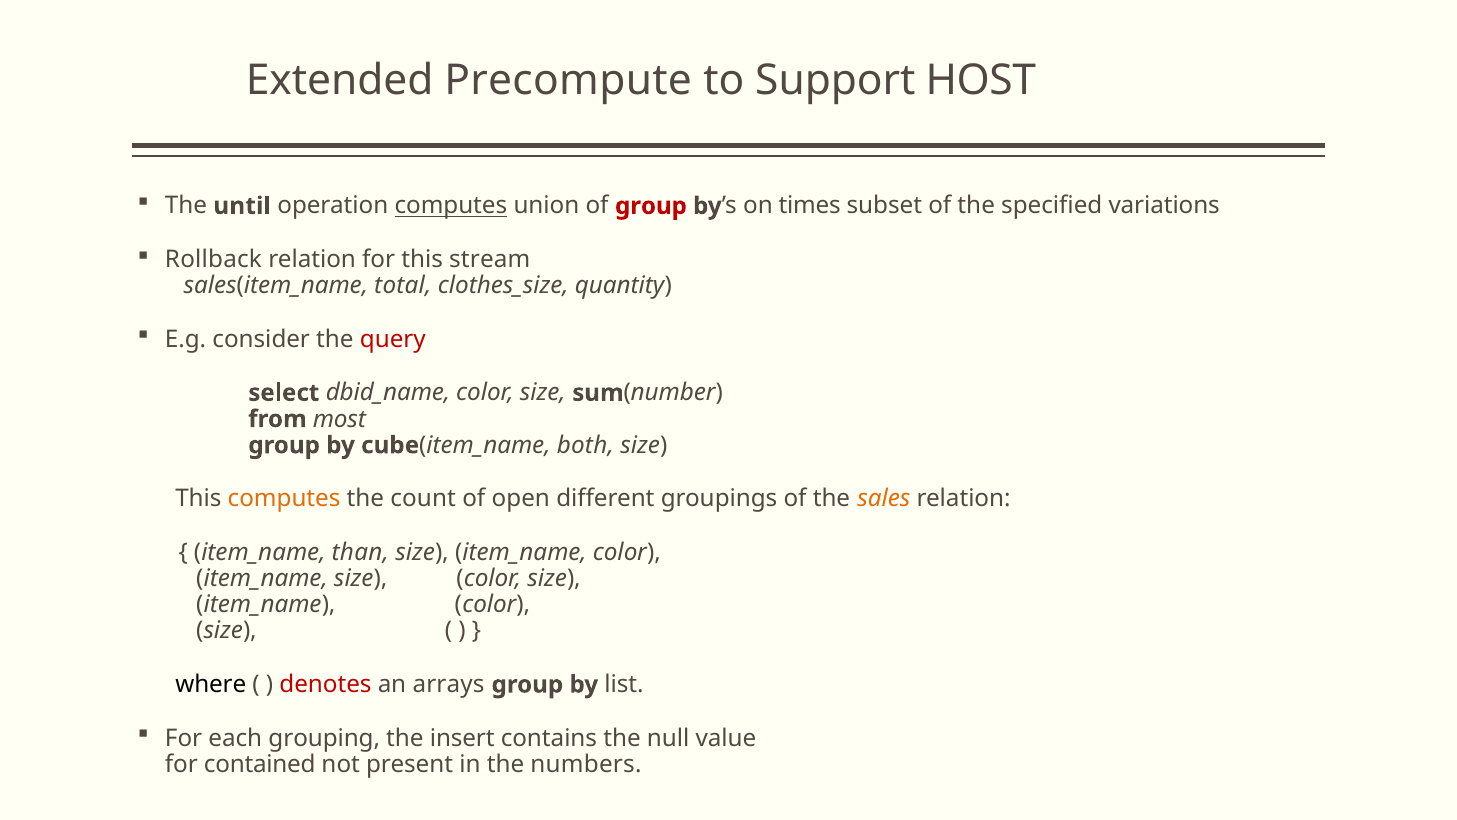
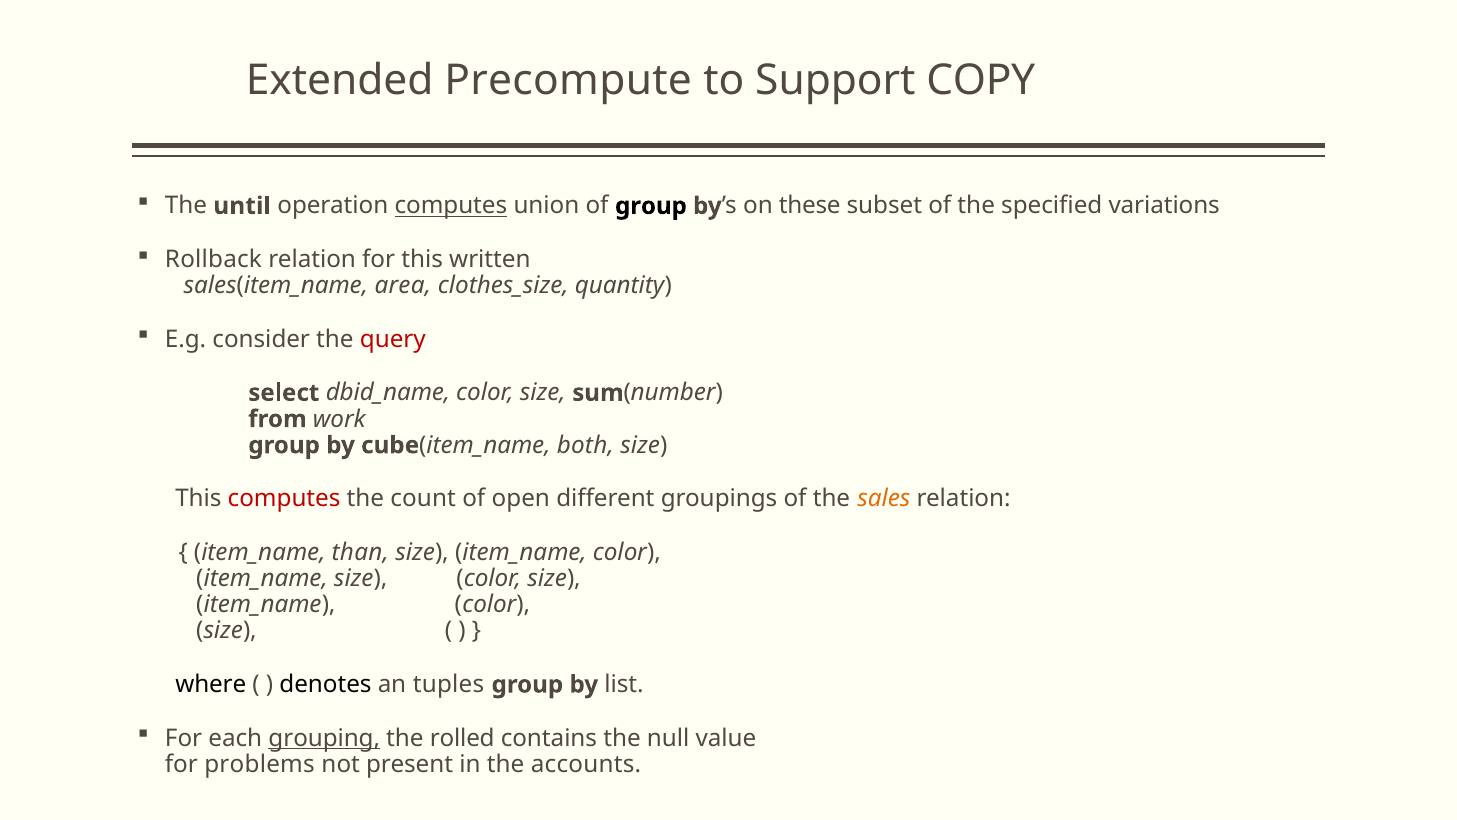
HOST: HOST -> COPY
group at (651, 206) colour: red -> black
times: times -> these
stream: stream -> written
total: total -> area
most: most -> work
computes at (284, 499) colour: orange -> red
denotes colour: red -> black
arrays: arrays -> tuples
grouping underline: none -> present
insert: insert -> rolled
contained: contained -> problems
numbers: numbers -> accounts
